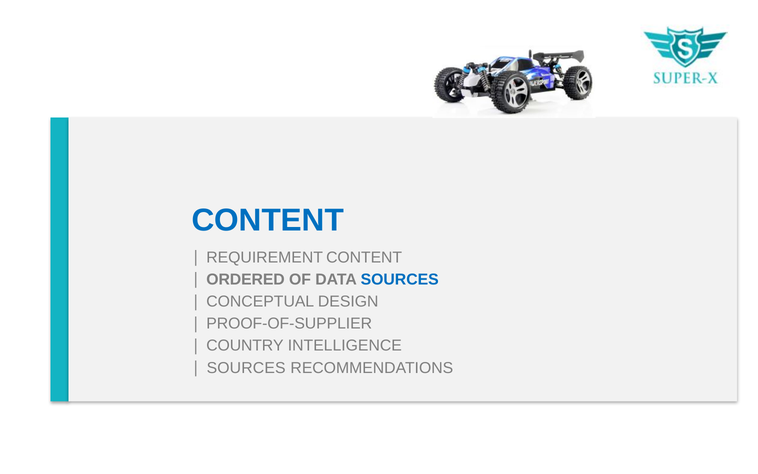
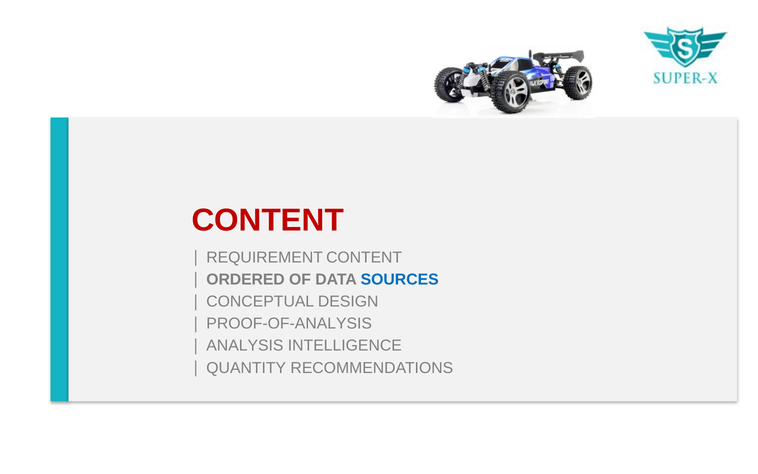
CONTENT at (268, 221) colour: blue -> red
PROOF-OF-SUPPLIER: PROOF-OF-SUPPLIER -> PROOF-OF-ANALYSIS
COUNTRY: COUNTRY -> ANALYSIS
SOURCES at (246, 368): SOURCES -> QUANTITY
